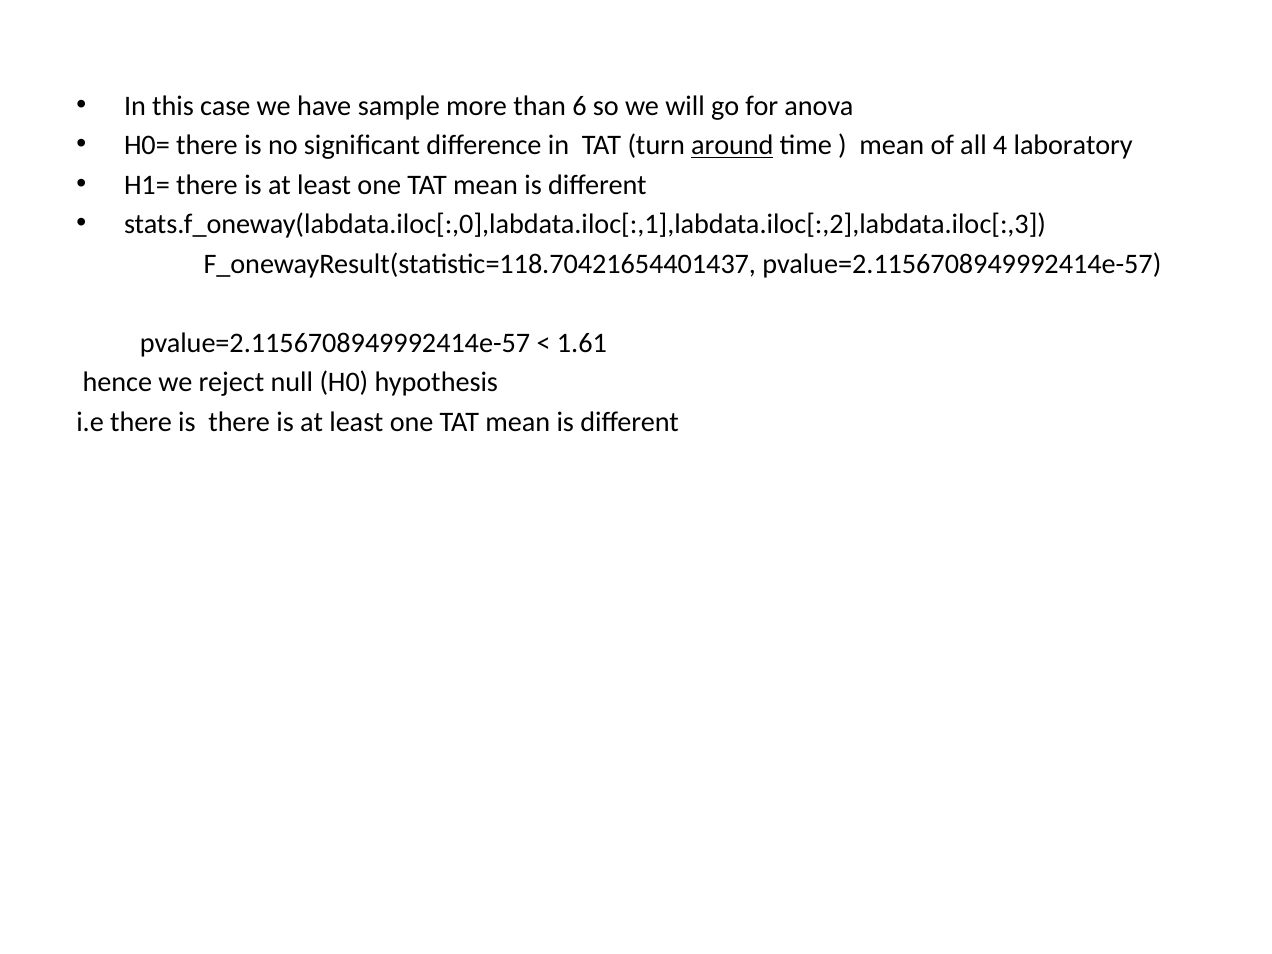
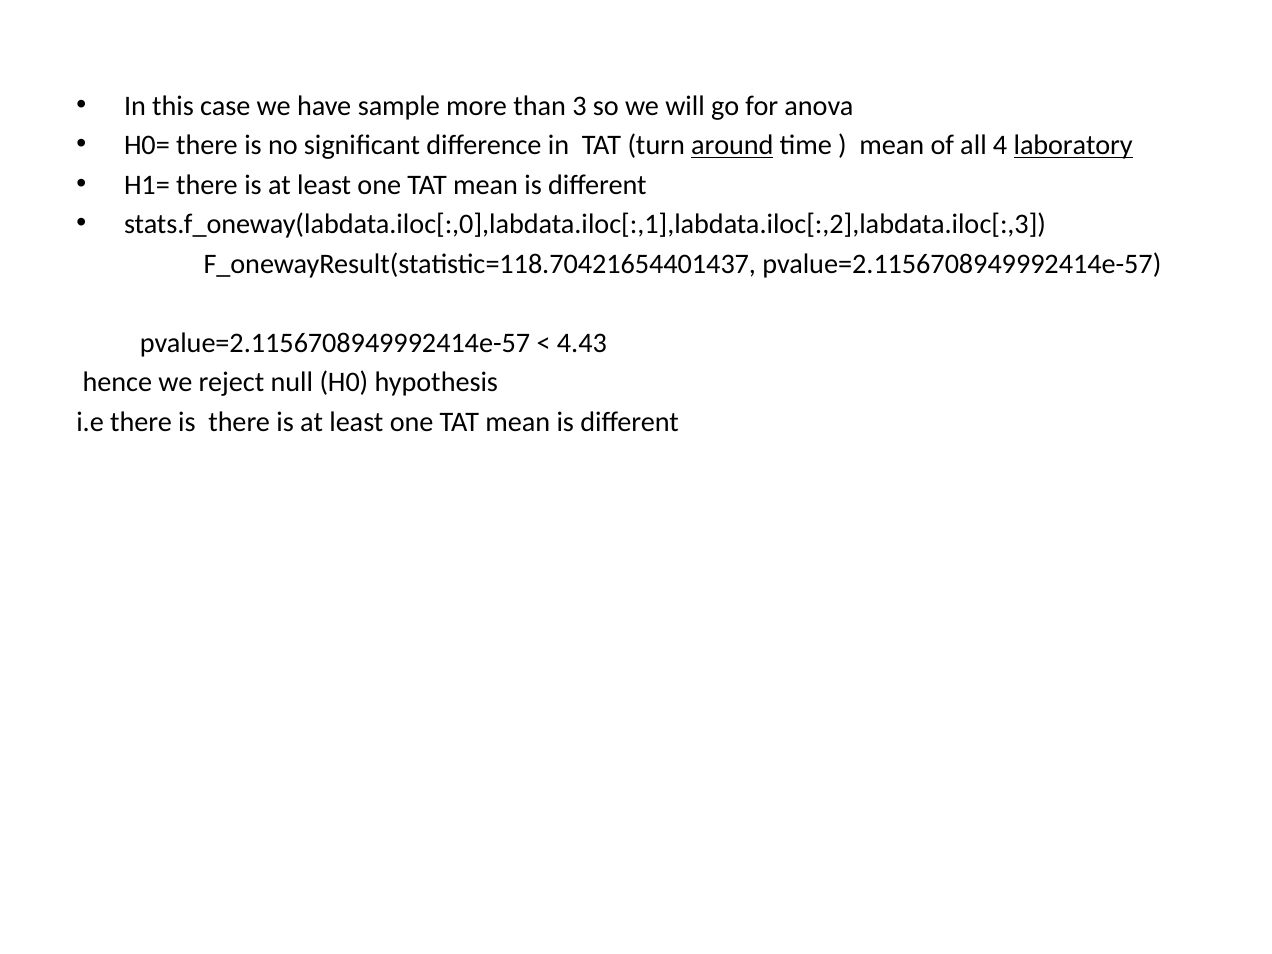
6: 6 -> 3
laboratory underline: none -> present
1.61: 1.61 -> 4.43
